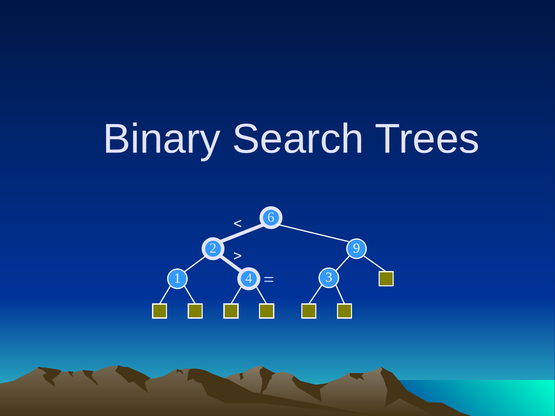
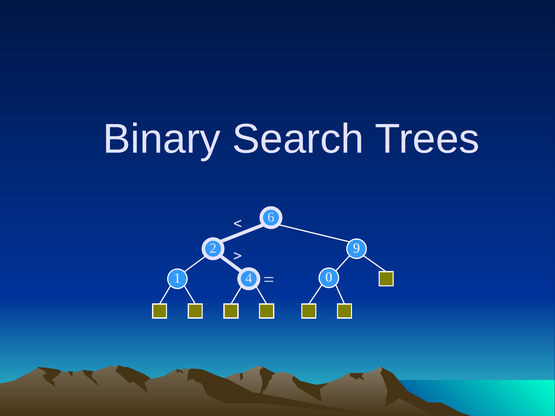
3: 3 -> 0
